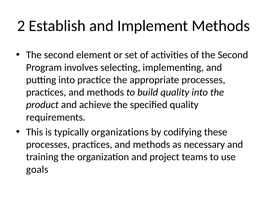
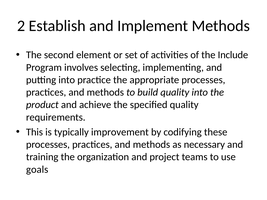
of the Second: Second -> Include
organizations: organizations -> improvement
